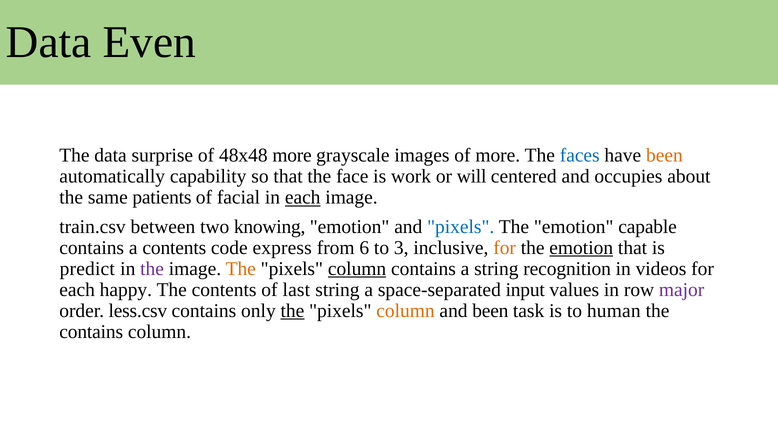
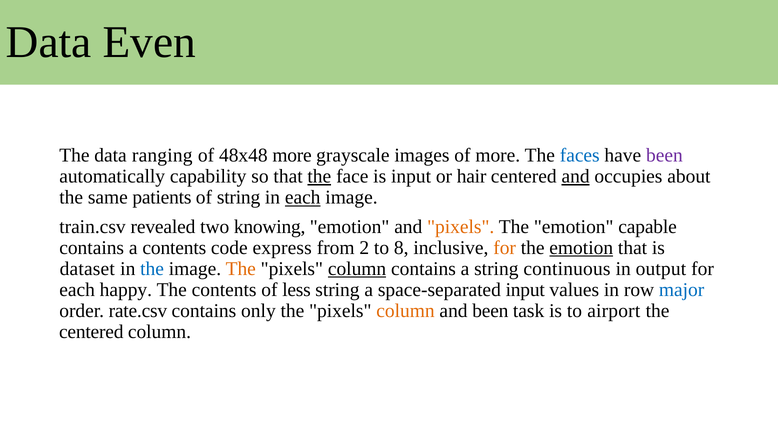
surprise: surprise -> ranging
been at (664, 155) colour: orange -> purple
the at (319, 176) underline: none -> present
is work: work -> input
will: will -> hair
and at (576, 176) underline: none -> present
of facial: facial -> string
between: between -> revealed
pixels at (461, 226) colour: blue -> orange
6: 6 -> 2
3: 3 -> 8
predict: predict -> dataset
the at (152, 268) colour: purple -> blue
recognition: recognition -> continuous
videos: videos -> output
last: last -> less
major colour: purple -> blue
less.csv: less.csv -> rate.csv
the at (292, 310) underline: present -> none
human: human -> airport
contains at (91, 331): contains -> centered
